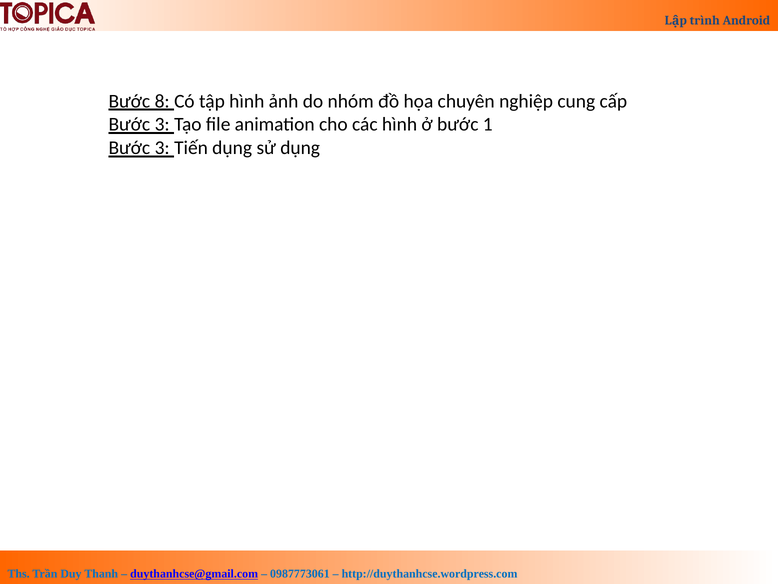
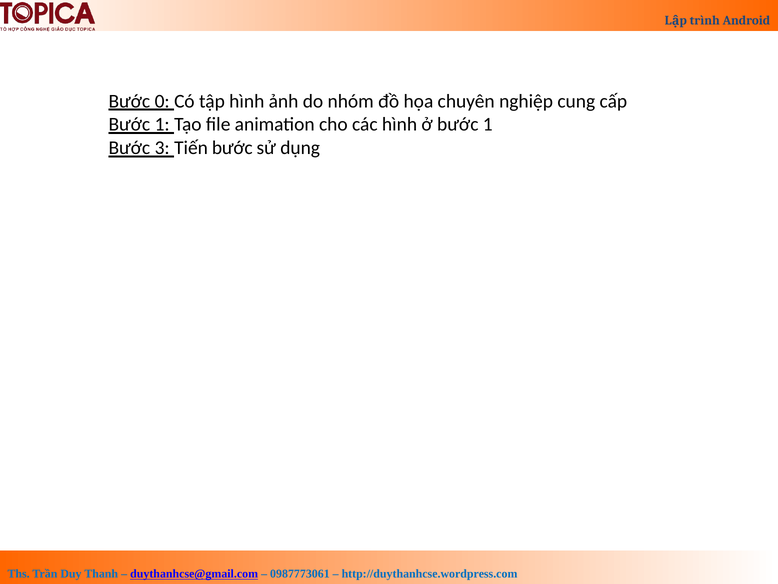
8: 8 -> 0
3 at (162, 124): 3 -> 1
Tiến dụng: dụng -> bước
